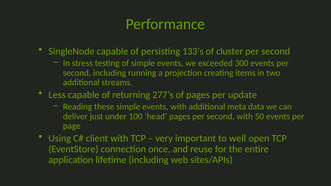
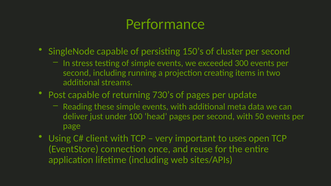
133’s: 133’s -> 150’s
Less: Less -> Post
277’s: 277’s -> 730’s
well: well -> uses
